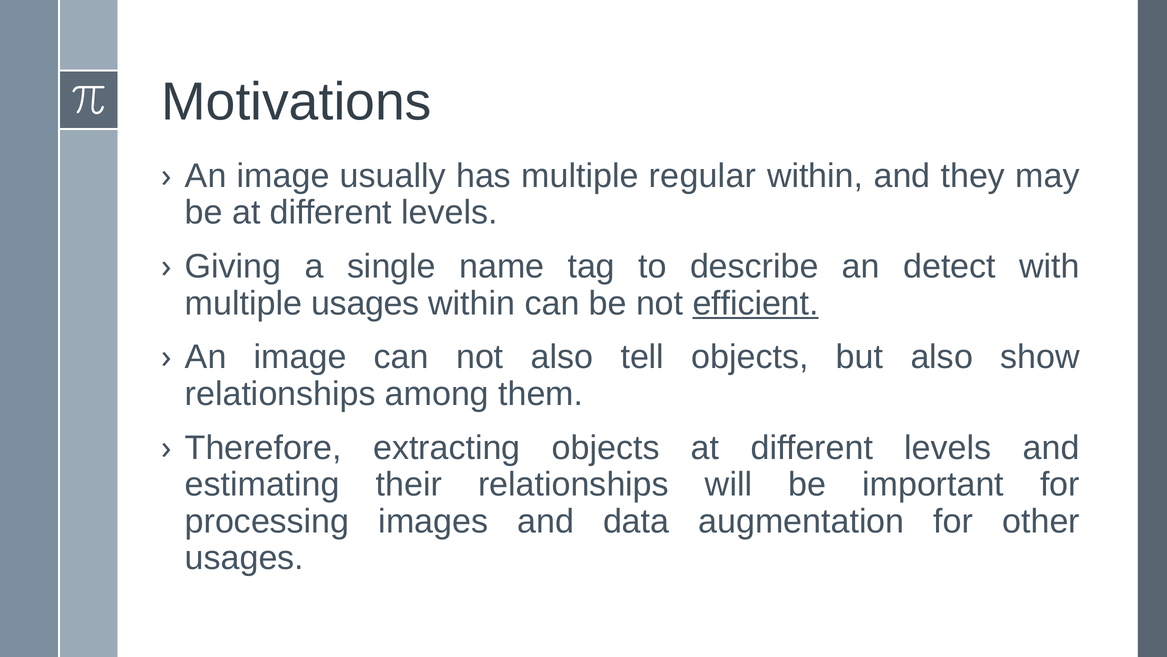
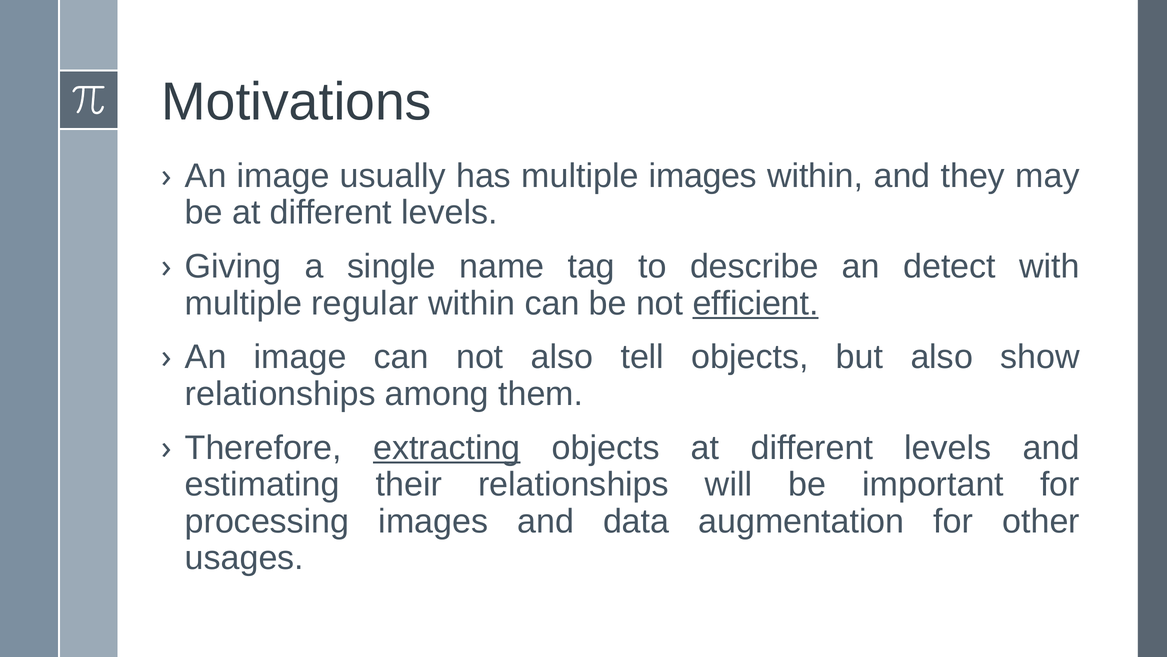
multiple regular: regular -> images
multiple usages: usages -> regular
extracting underline: none -> present
